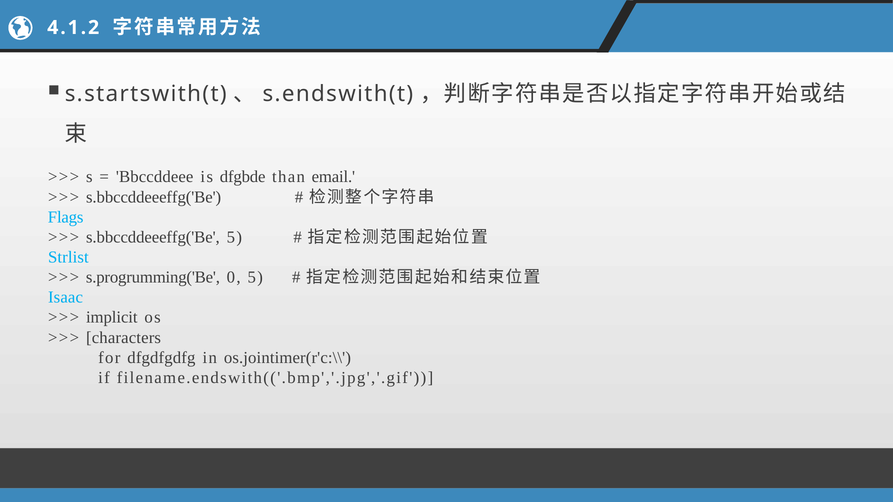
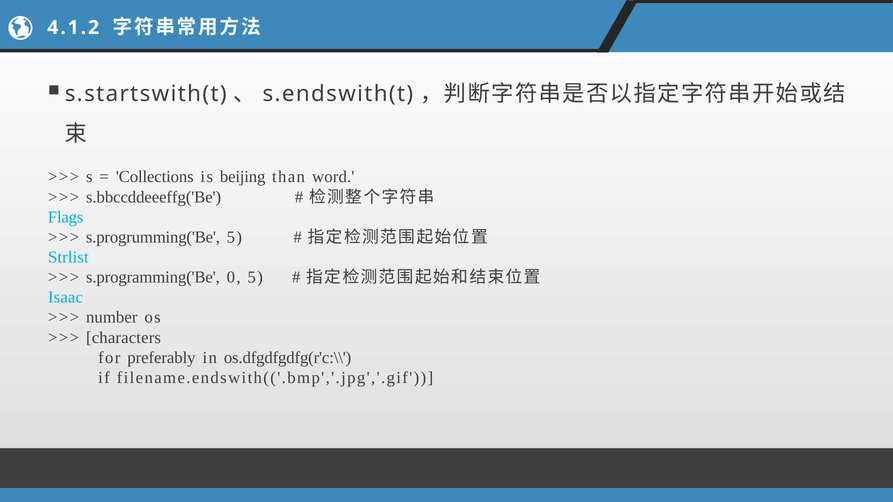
Bbccddeee: Bbccddeee -> Collections
dfgbde: dfgbde -> beijing
email: email -> word
s.bbccddeeeffg('Be at (153, 237): s.bbccddeeeffg('Be -> s.progrumming('Be
s.progrumming('Be: s.progrumming('Be -> s.programming('Be
implicit: implicit -> number
dfgdfgdfg: dfgdfgdfg -> preferably
os.jointimer(r'c:\\: os.jointimer(r'c:\\ -> os.dfgdfgdfg(r'c:\\
